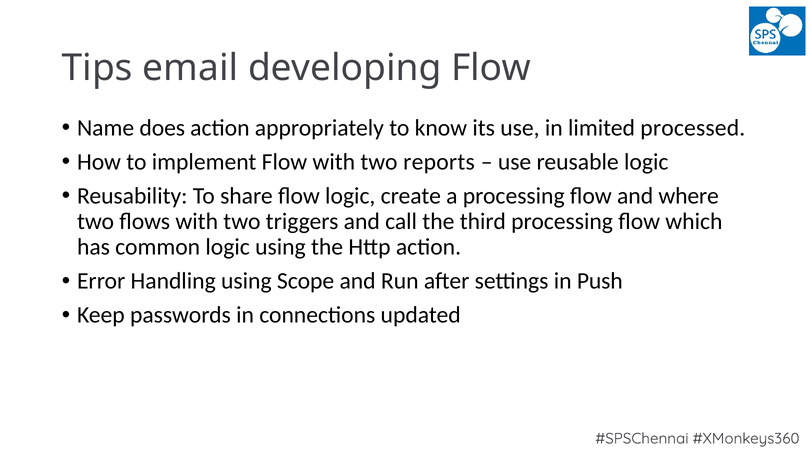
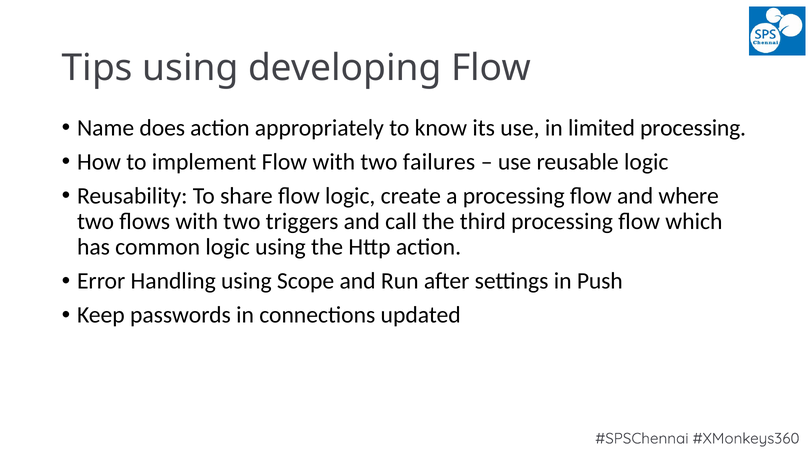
Tips email: email -> using
limited processed: processed -> processing
reports: reports -> failures
